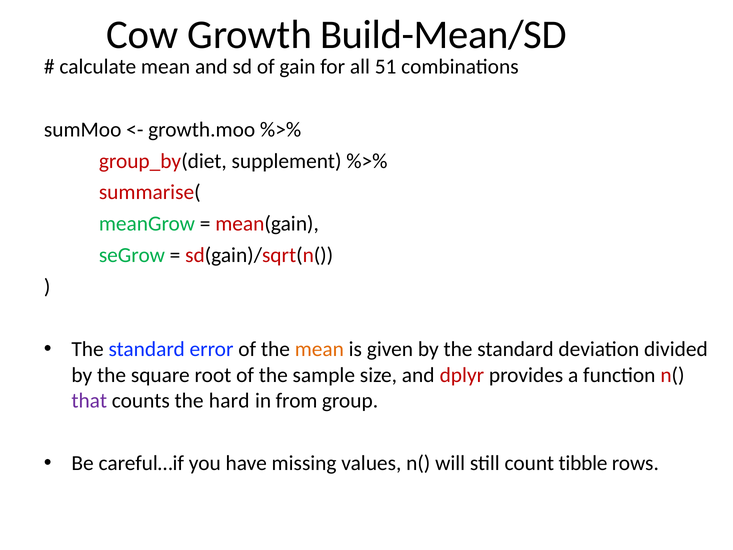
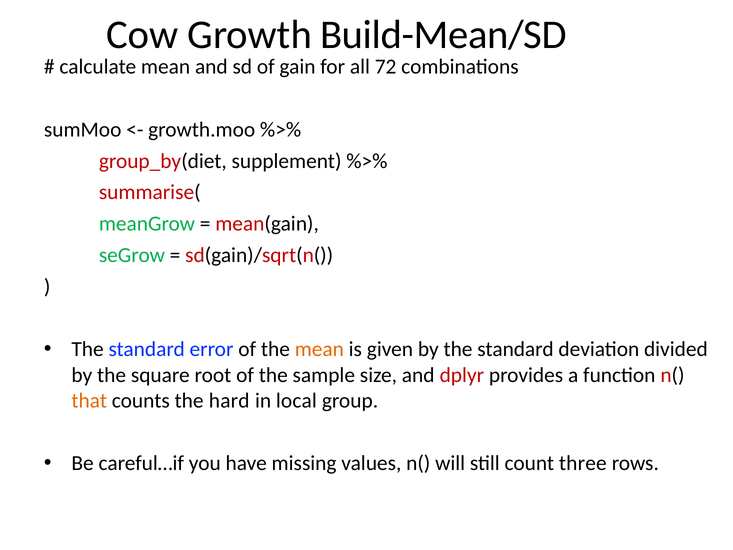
51: 51 -> 72
that colour: purple -> orange
from: from -> local
tibble: tibble -> three
